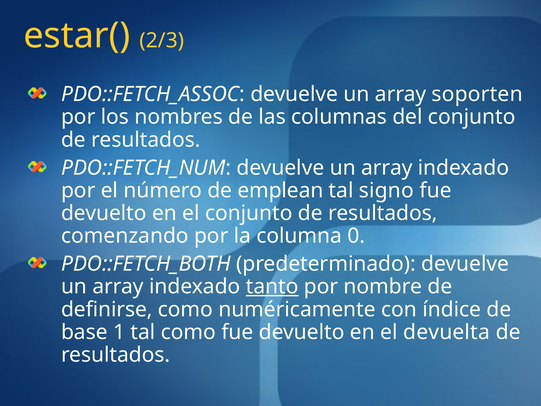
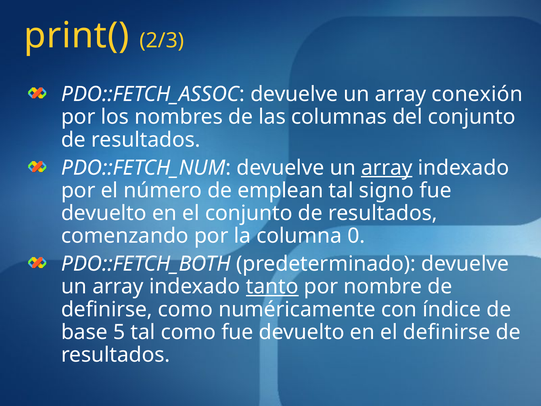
estar(: estar( -> print(
soporten: soporten -> conexión
array at (387, 168) underline: none -> present
1: 1 -> 5
el devuelta: devuelta -> definirse
